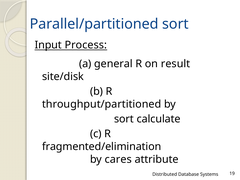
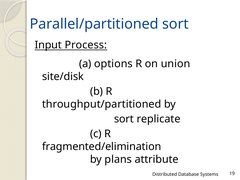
general: general -> options
result: result -> union
calculate: calculate -> replicate
cares: cares -> plans
